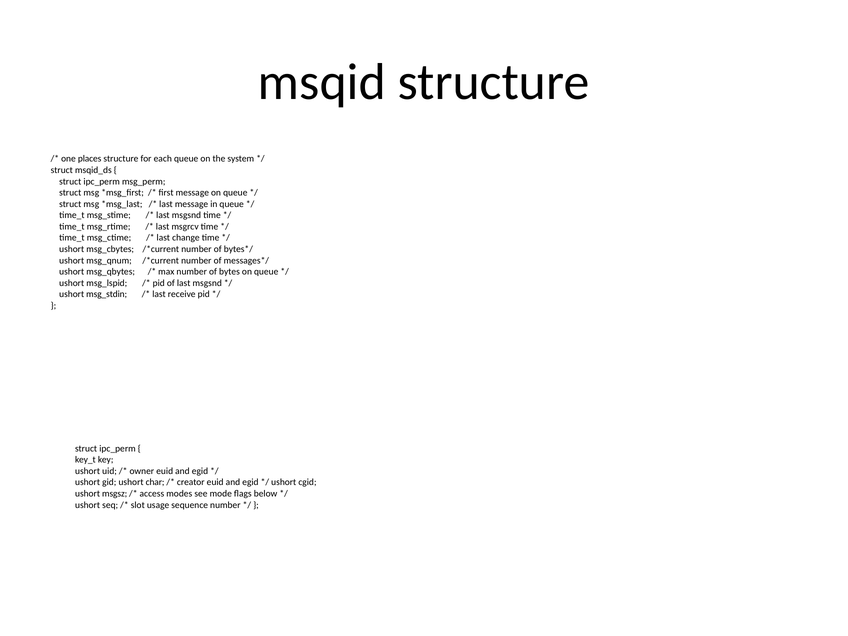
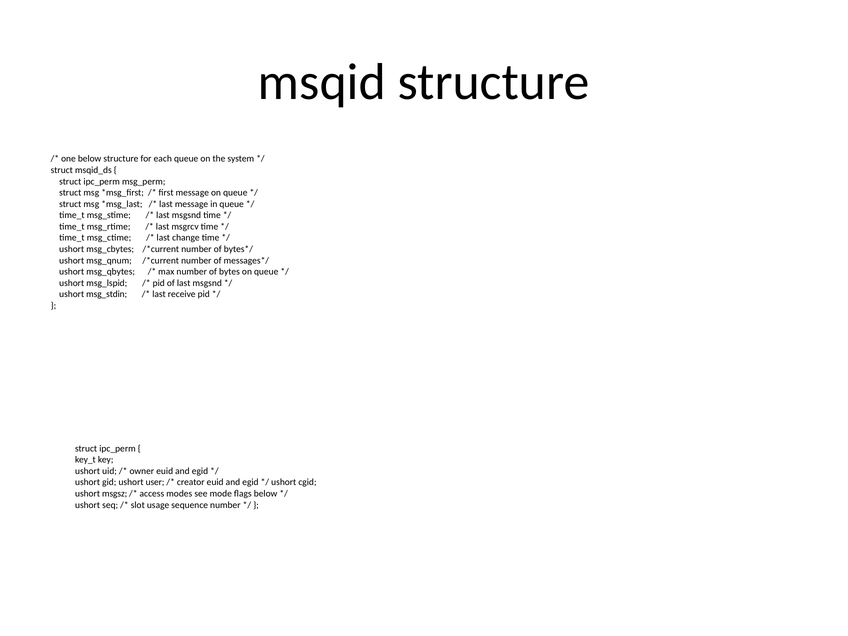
one places: places -> below
char: char -> user
